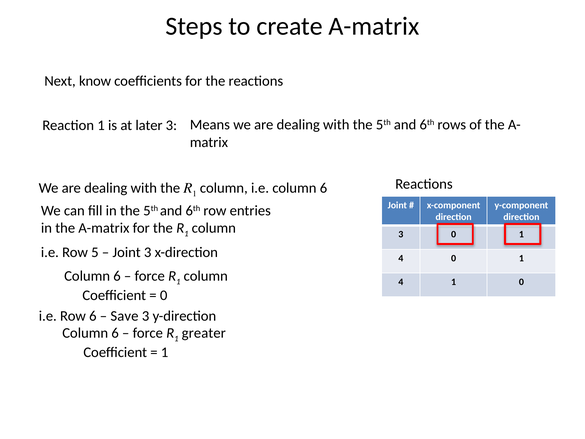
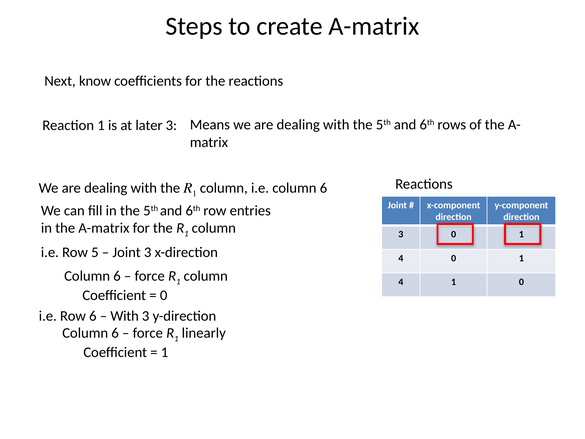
Save at (124, 316): Save -> With
greater: greater -> linearly
